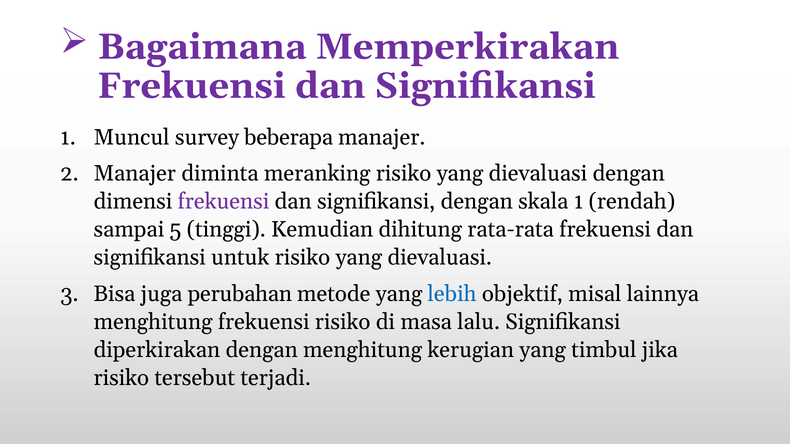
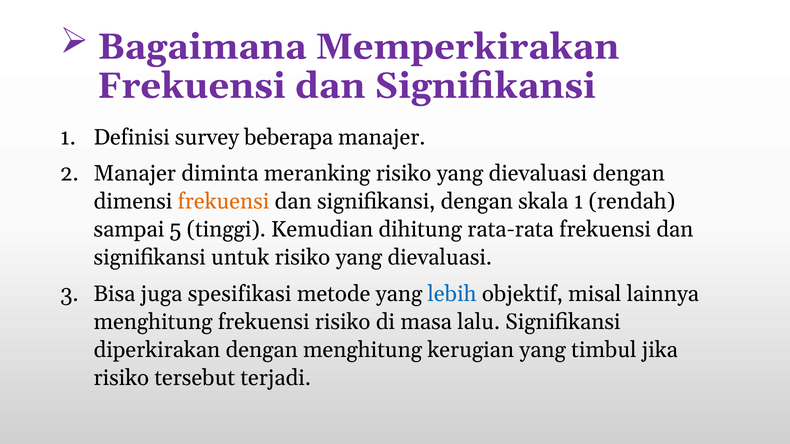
Muncul: Muncul -> Definisi
frekuensi at (223, 202) colour: purple -> orange
perubahan: perubahan -> spesifikasi
